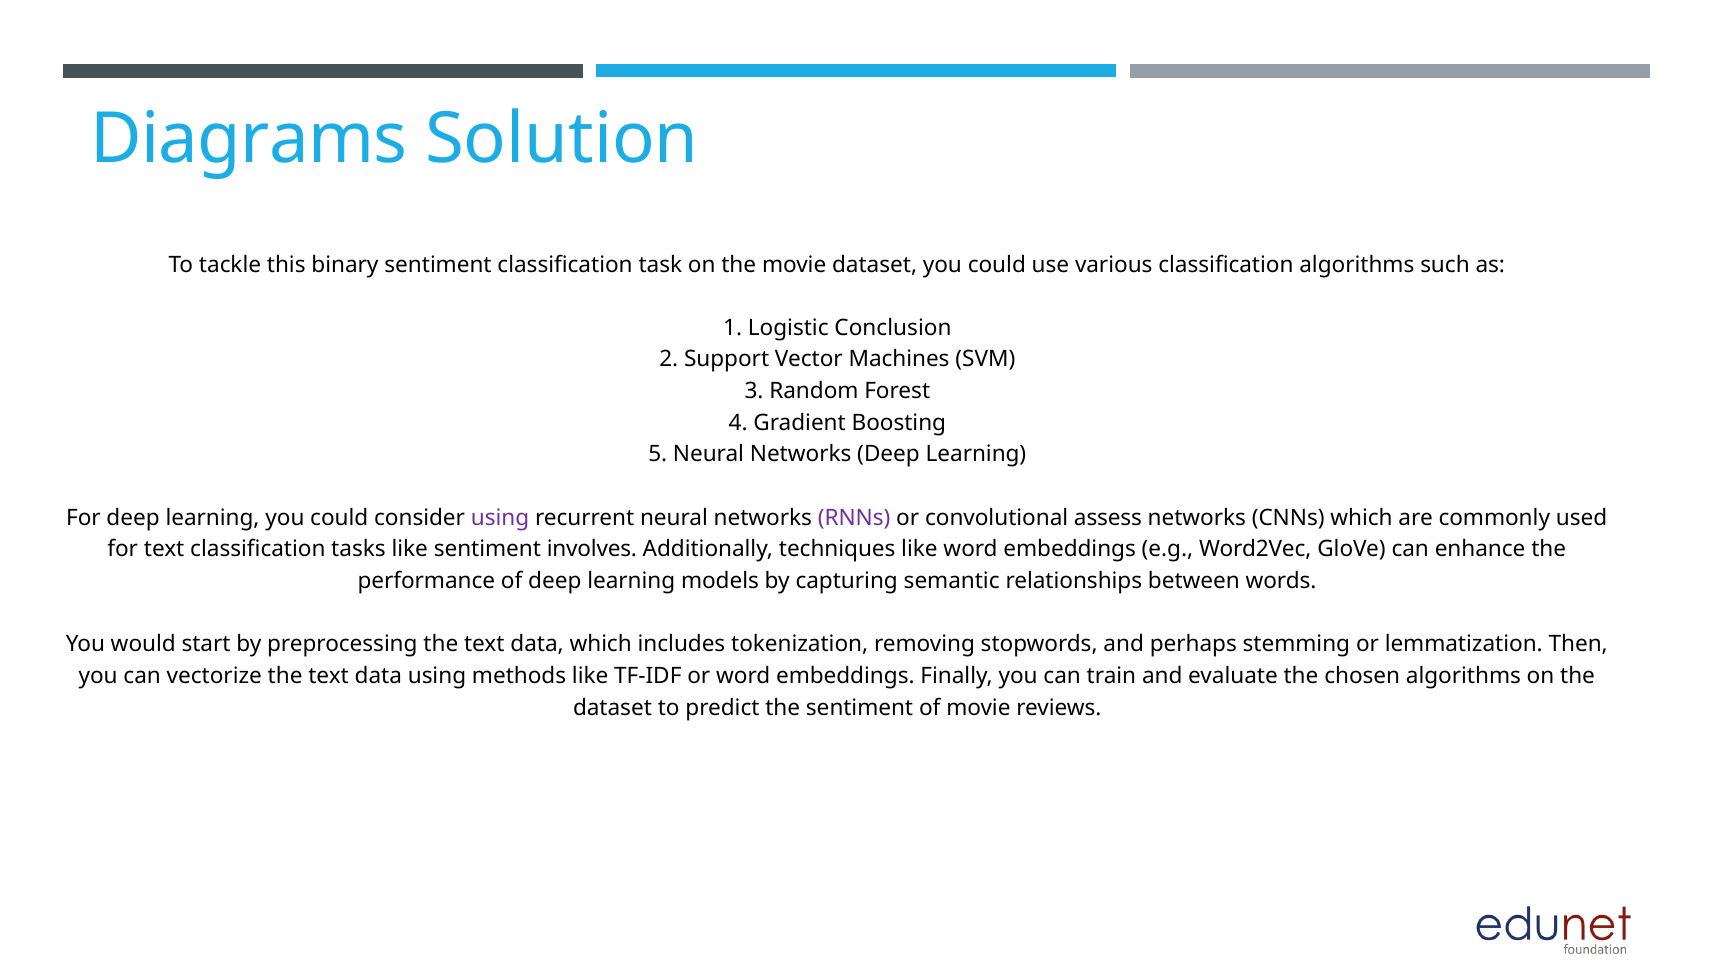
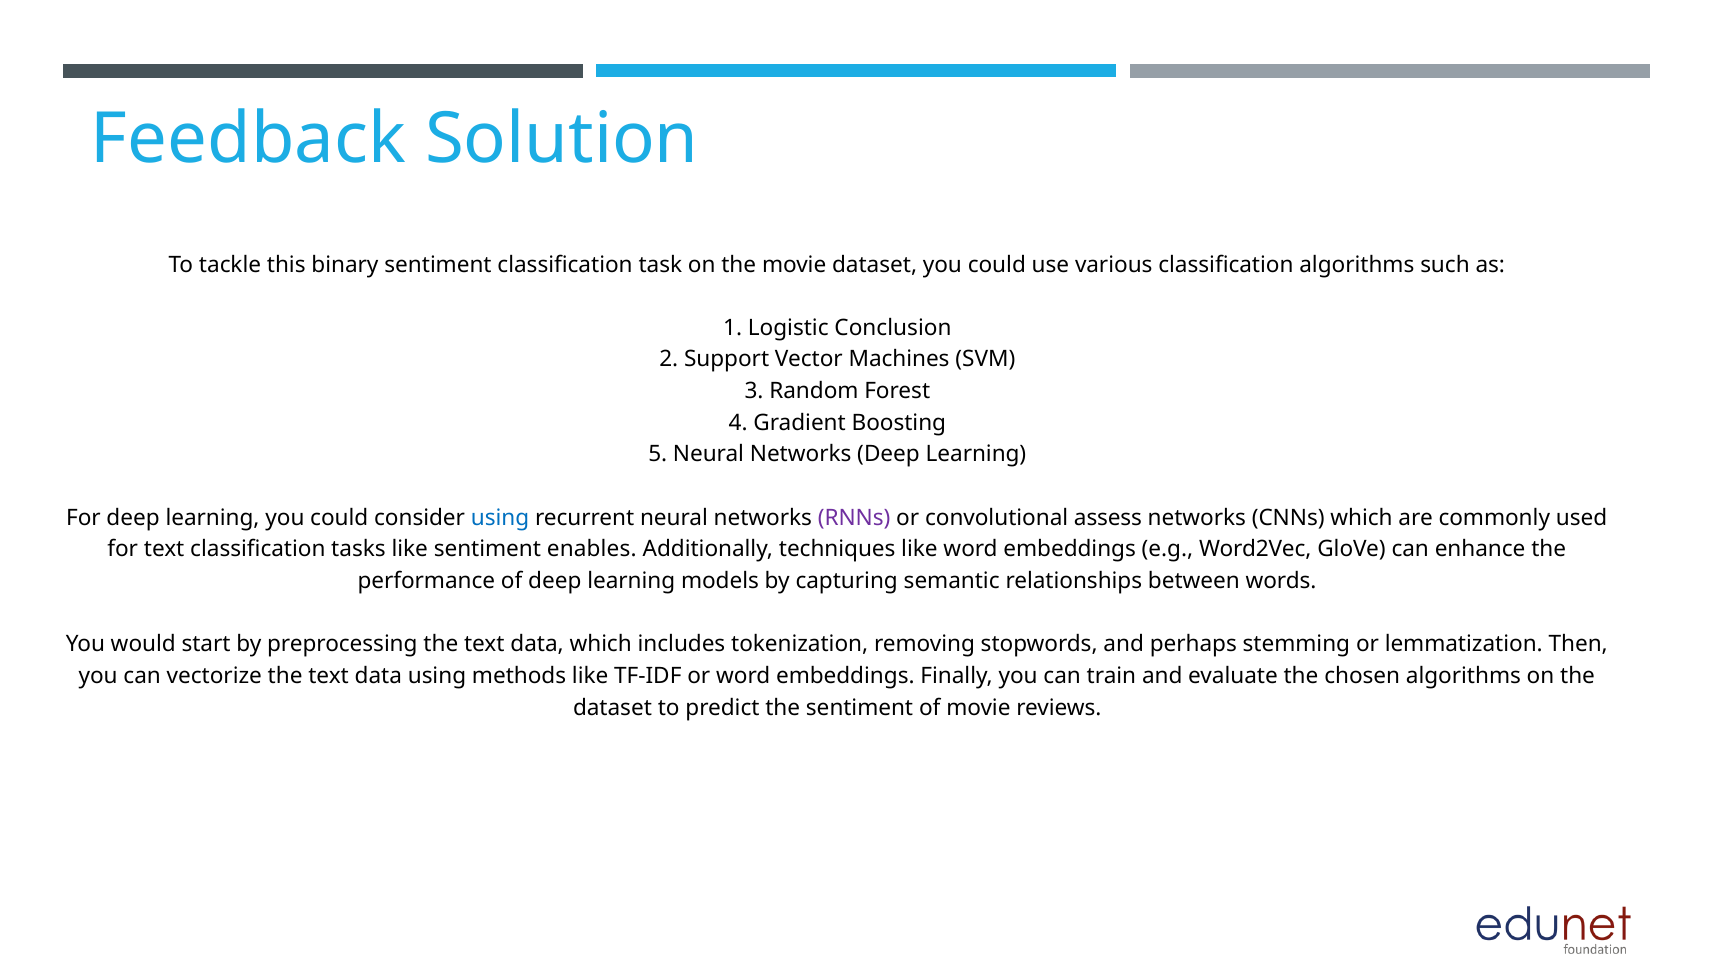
Diagrams: Diagrams -> Feedback
using at (500, 517) colour: purple -> blue
involves: involves -> enables
